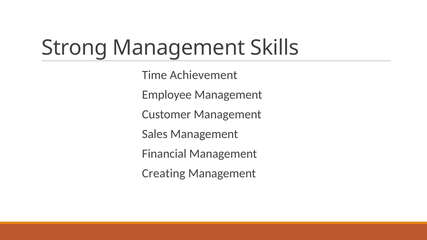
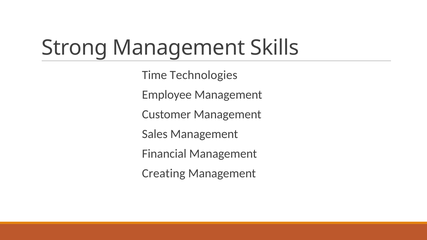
Achievement: Achievement -> Technologies
